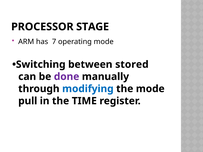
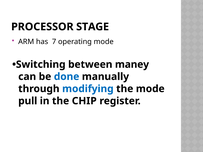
stored: stored -> maney
done colour: purple -> blue
TIME: TIME -> CHIP
